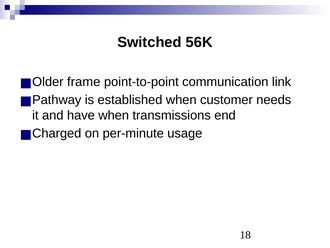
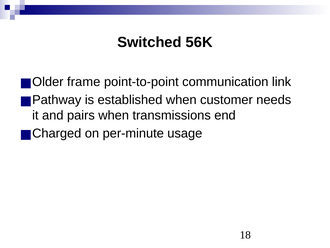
have: have -> pairs
